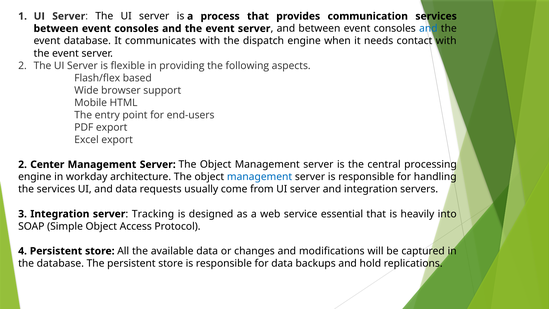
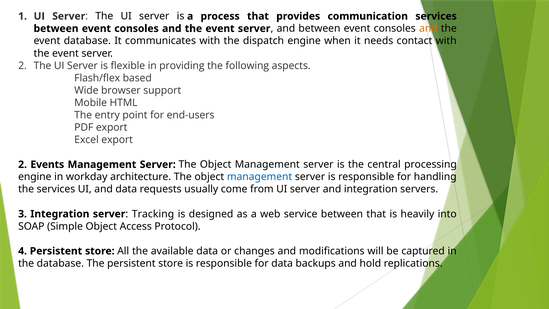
and at (428, 29) colour: blue -> orange
Center: Center -> Events
service essential: essential -> between
